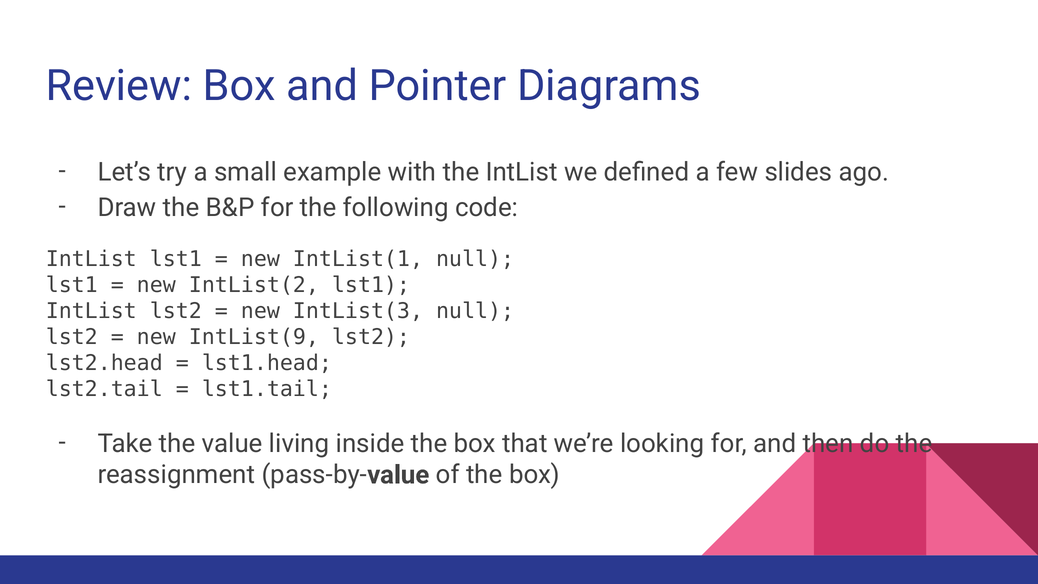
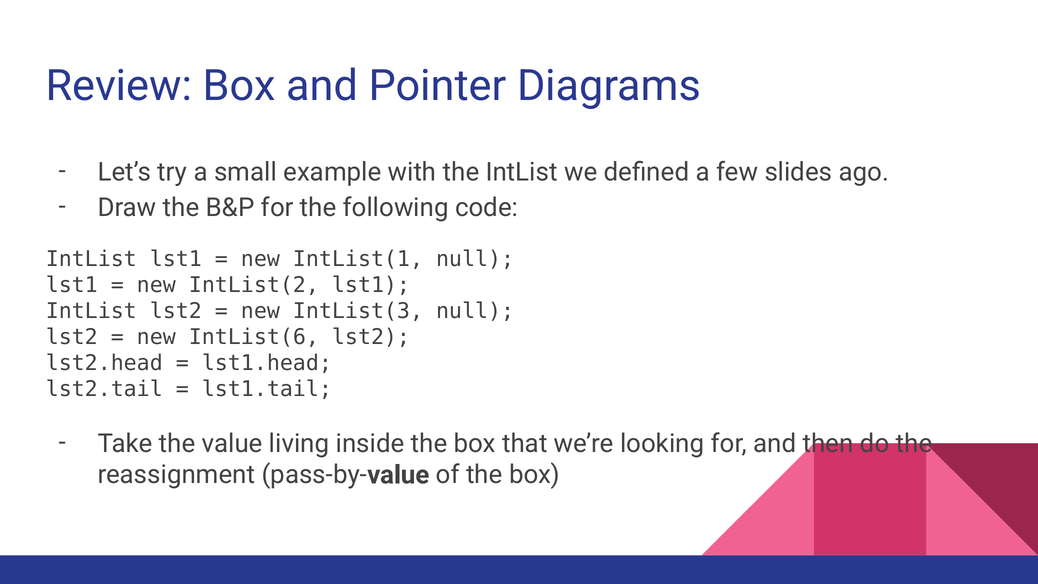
IntList(9: IntList(9 -> IntList(6
